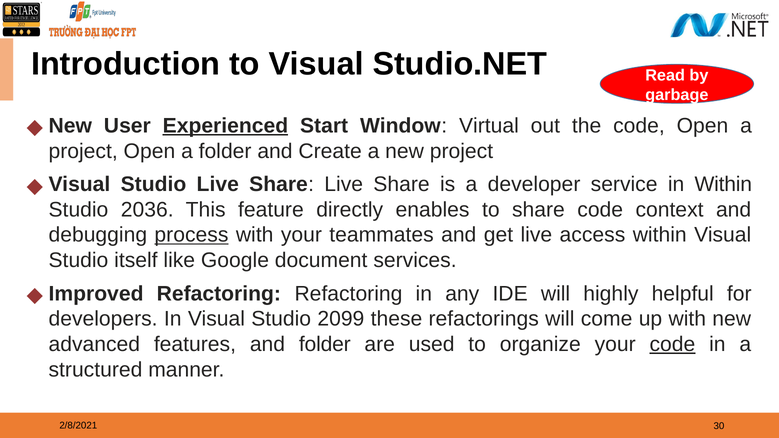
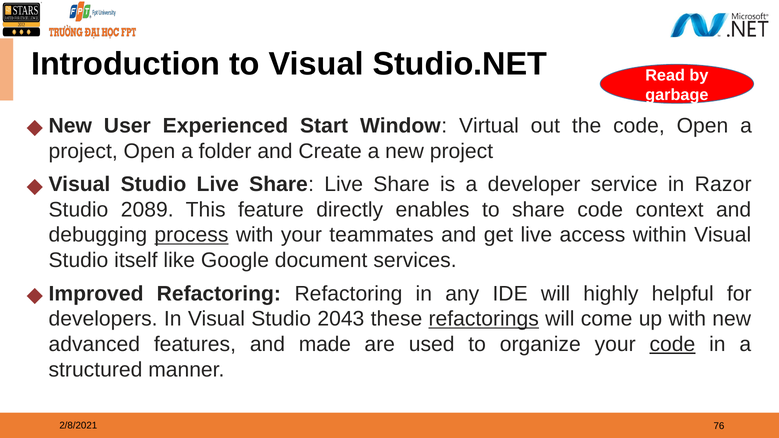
Experienced underline: present -> none
in Within: Within -> Razor
2036: 2036 -> 2089
2099: 2099 -> 2043
refactorings underline: none -> present
and folder: folder -> made
30: 30 -> 76
